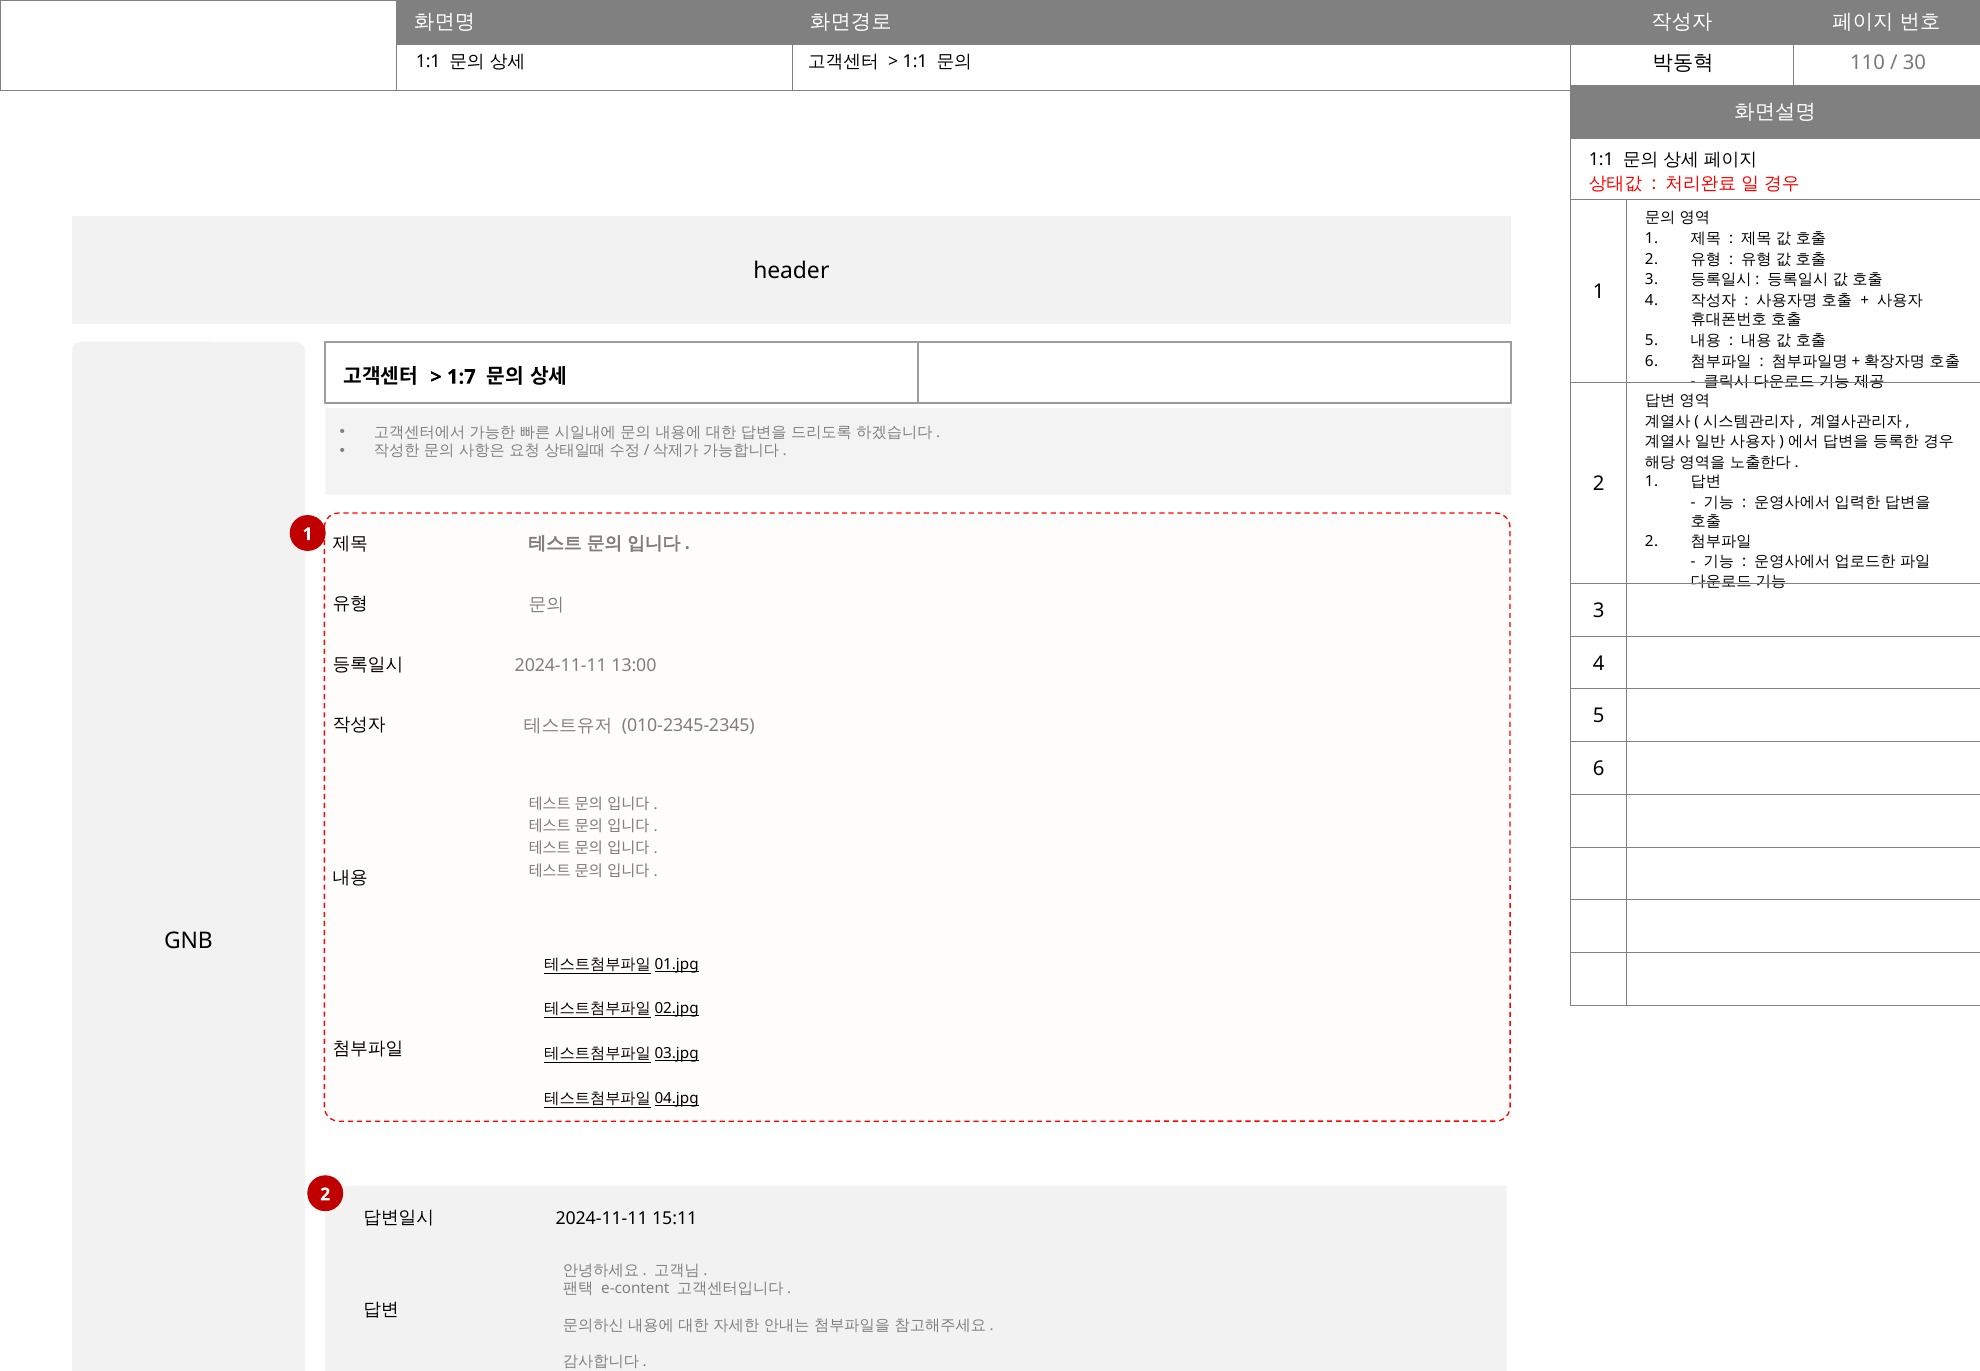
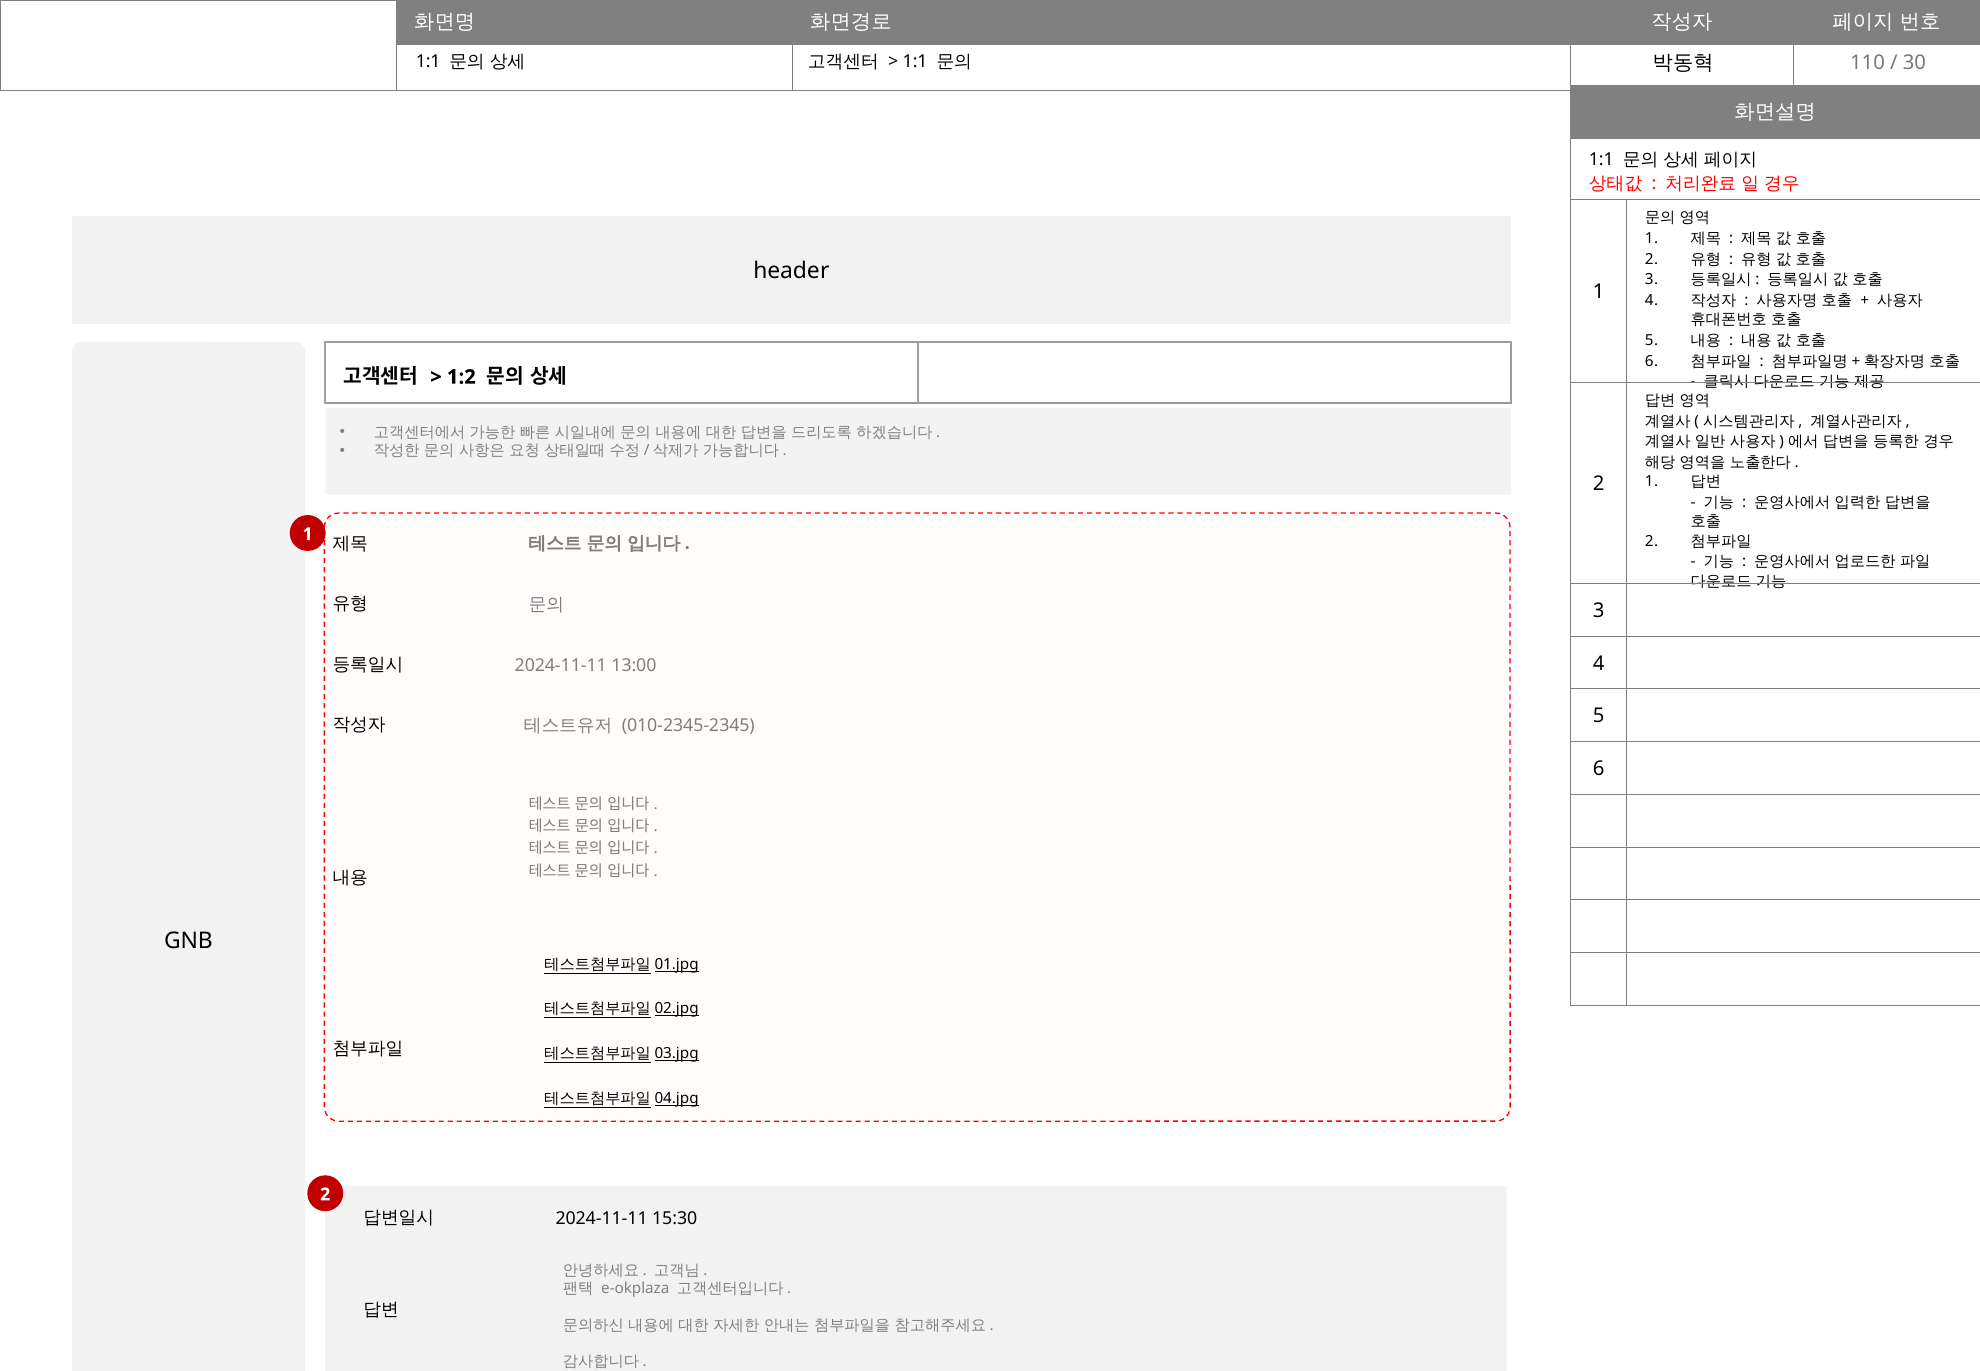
1:7: 1:7 -> 1:2
15:11: 15:11 -> 15:30
e-content: e-content -> e-okplaza
